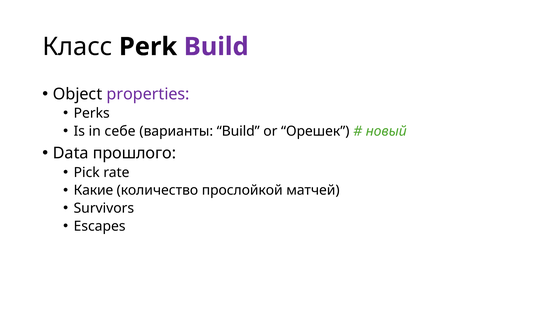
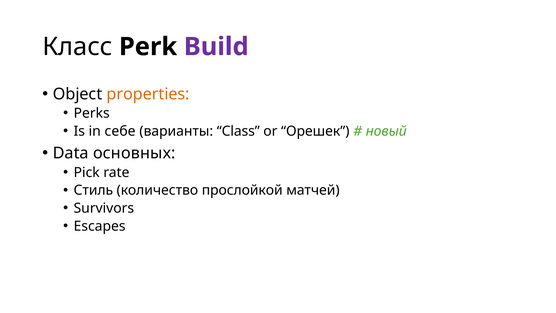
properties colour: purple -> orange
варианты Build: Build -> Class
прошлого: прошлого -> основных
Какие: Какие -> Стиль
